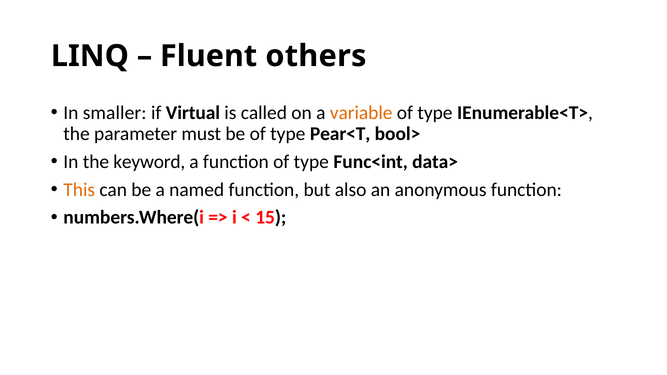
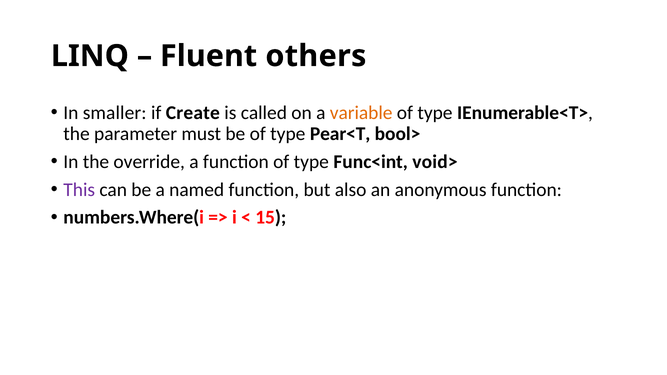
Virtual: Virtual -> Create
keyword: keyword -> override
data>: data> -> void>
This colour: orange -> purple
